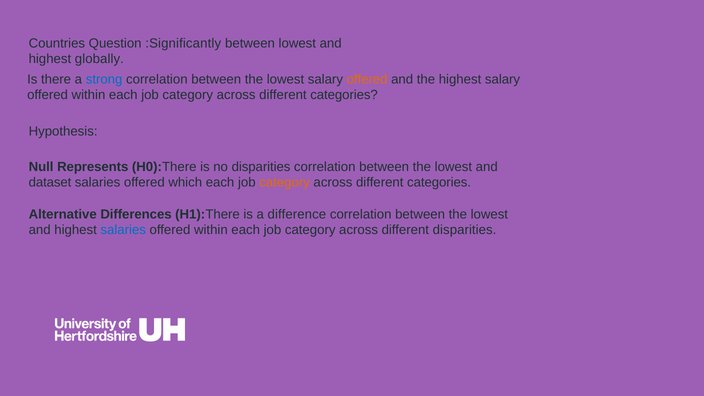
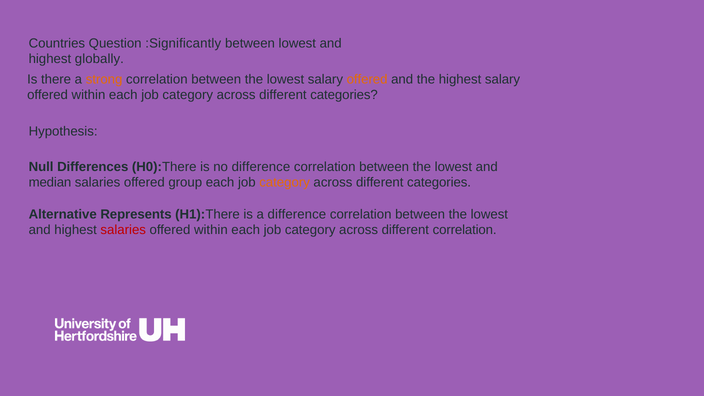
strong colour: blue -> orange
Represents: Represents -> Differences
no disparities: disparities -> difference
dataset: dataset -> median
which: which -> group
Differences: Differences -> Represents
salaries at (123, 230) colour: blue -> red
different disparities: disparities -> correlation
